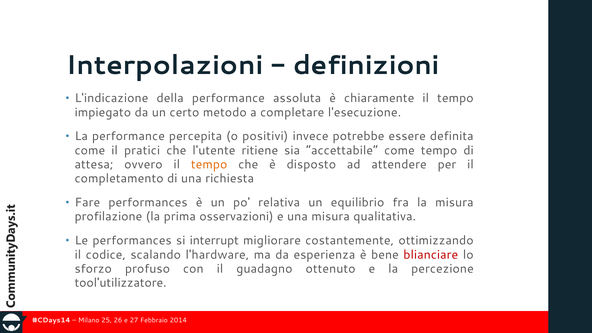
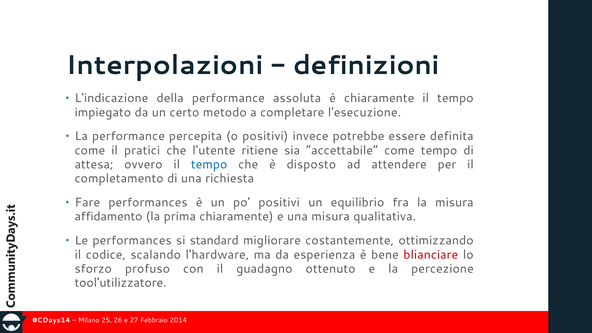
tempo at (209, 164) colour: orange -> blue
po relativa: relativa -> positivi
profilazione: profilazione -> affidamento
prima osservazioni: osservazioni -> chiaramente
interrupt: interrupt -> standard
